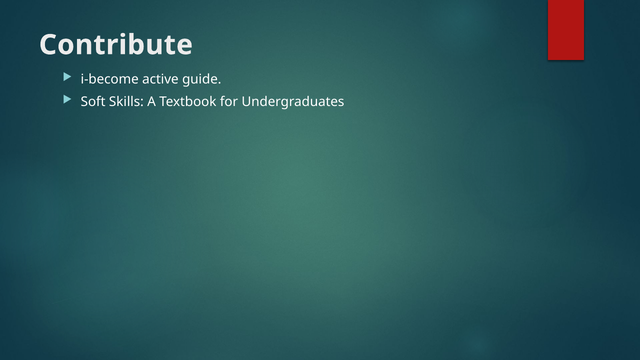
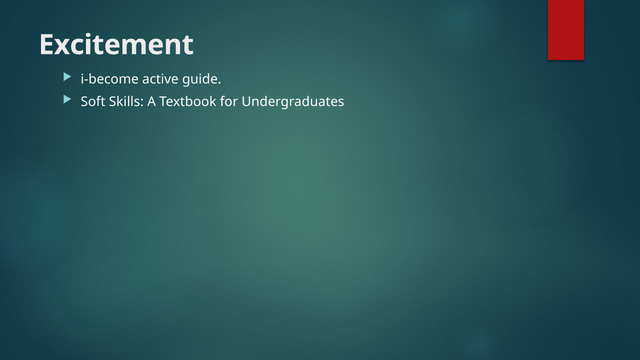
Contribute: Contribute -> Excitement
